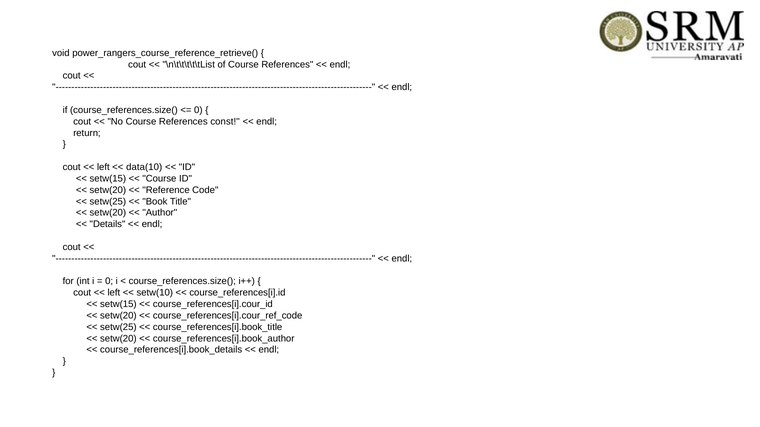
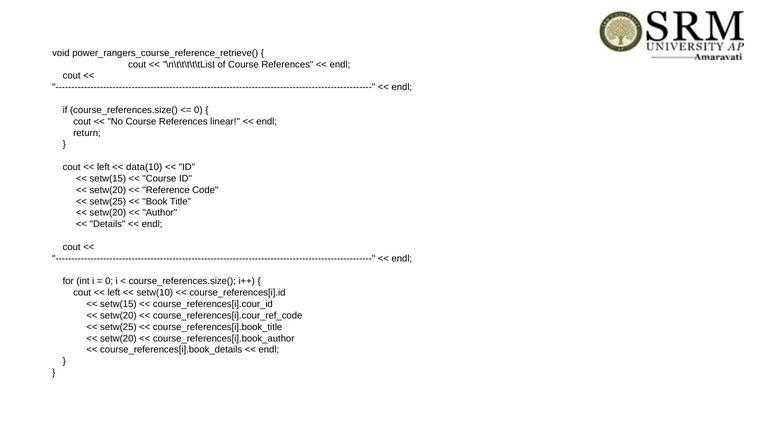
const: const -> linear
